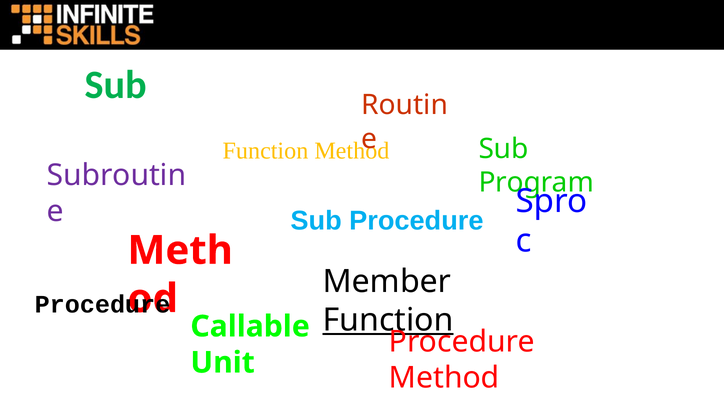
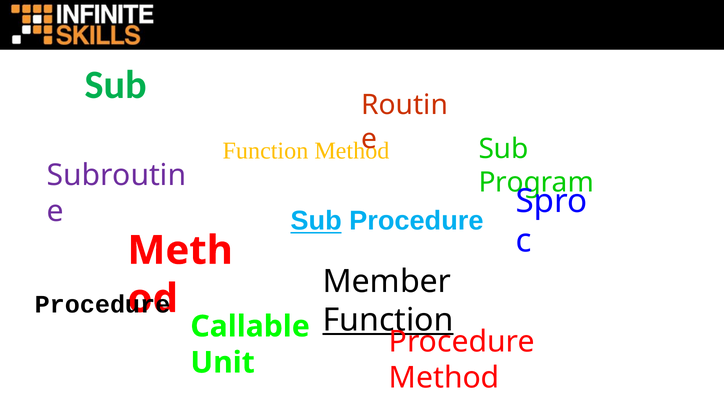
Sub at (316, 221) underline: none -> present
